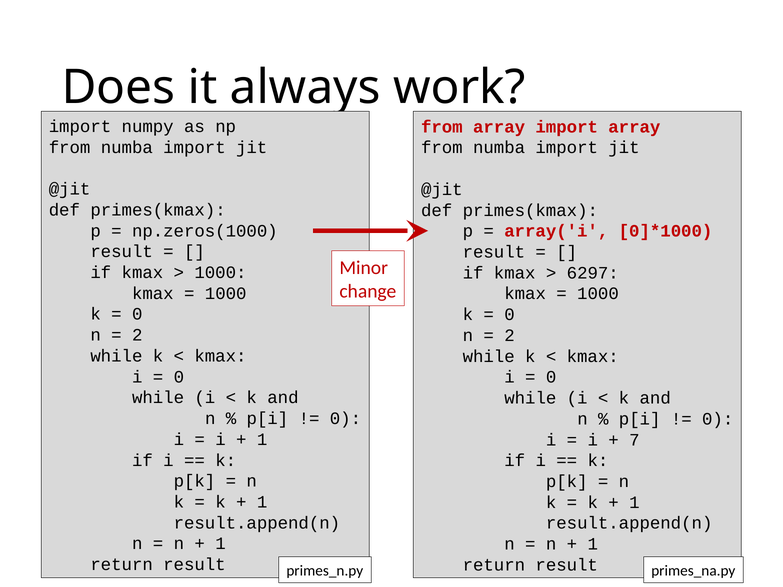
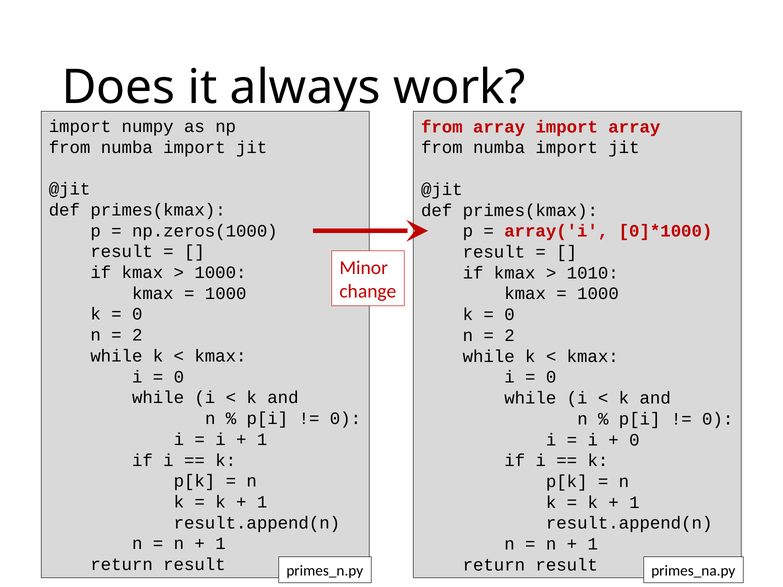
6297: 6297 -> 1010
7 at (634, 440): 7 -> 0
